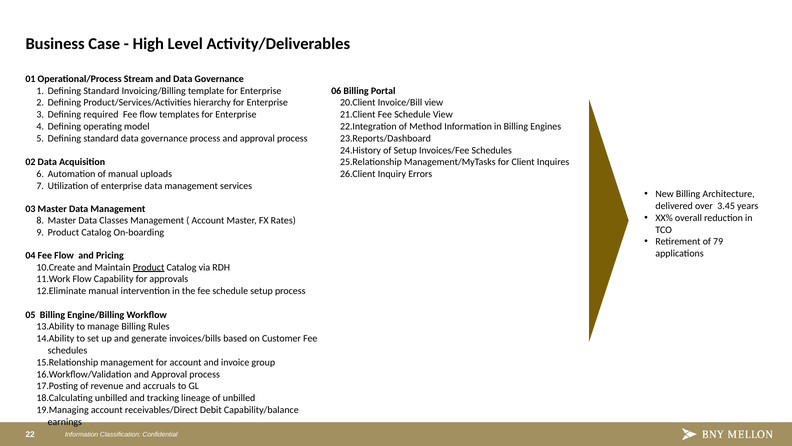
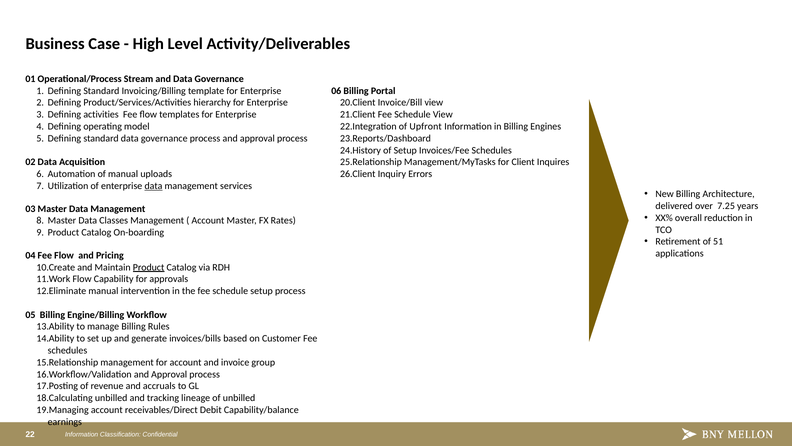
required: required -> activities
Method: Method -> Upfront
data at (153, 186) underline: none -> present
3.45: 3.45 -> 7.25
79: 79 -> 51
